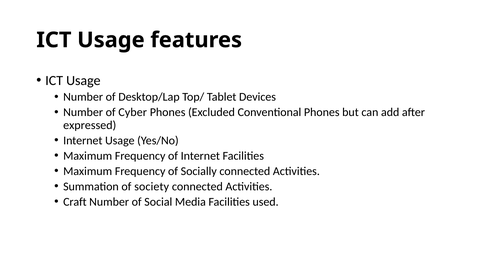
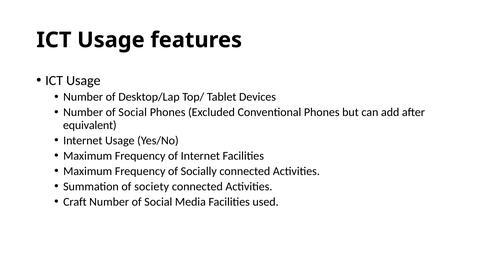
Cyber at (133, 112): Cyber -> Social
expressed: expressed -> equivalent
